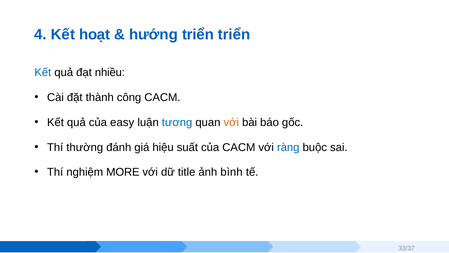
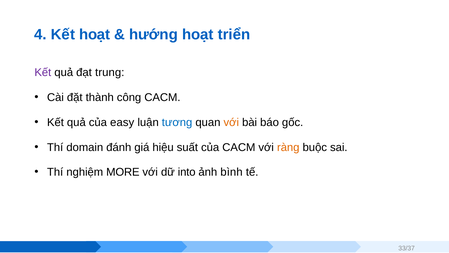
hướng triển: triển -> hoạt
Kết at (43, 72) colour: blue -> purple
nhiều: nhiều -> trung
thường: thường -> domain
ràng colour: blue -> orange
title: title -> into
